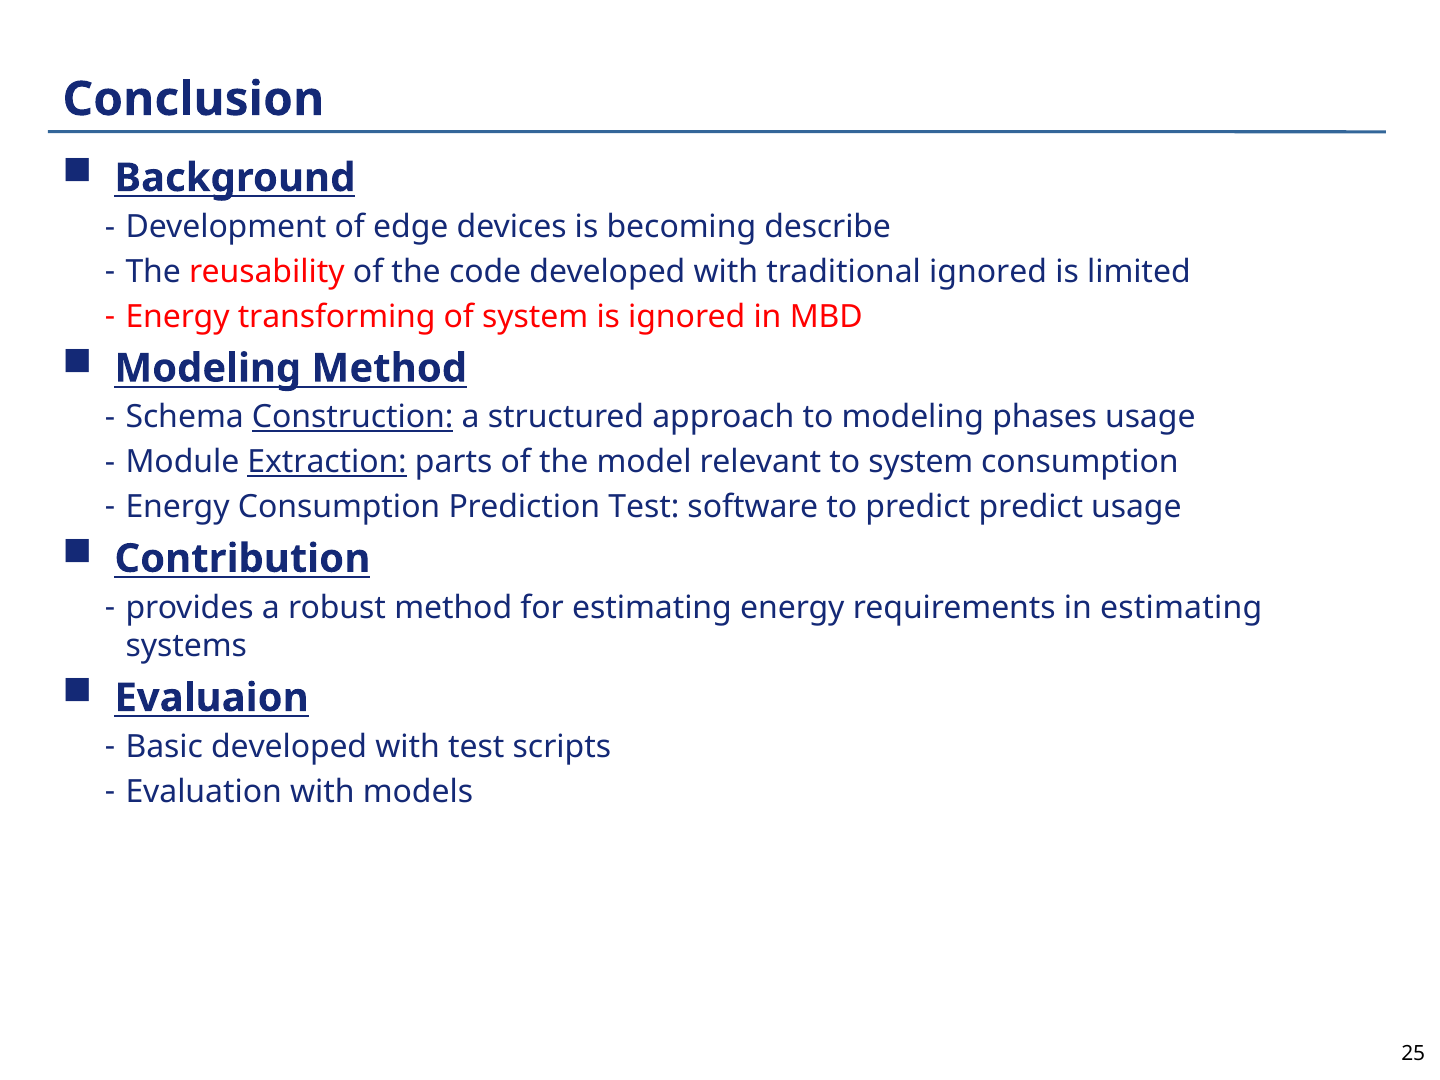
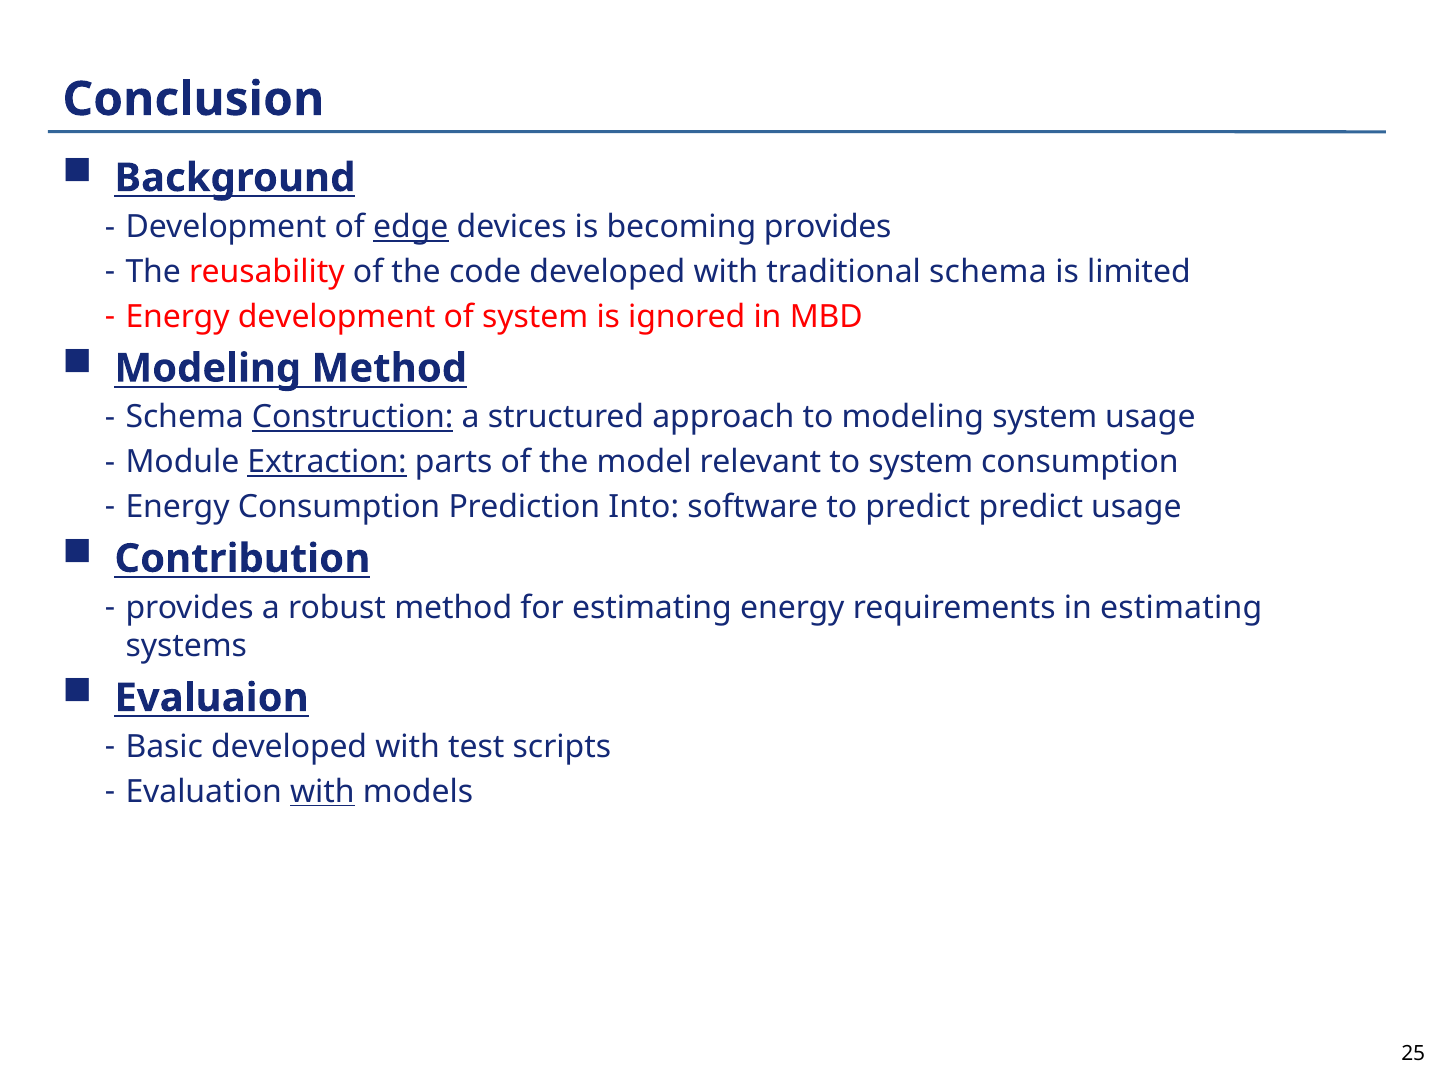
edge underline: none -> present
becoming describe: describe -> provides
traditional ignored: ignored -> schema
Energy transforming: transforming -> development
modeling phases: phases -> system
Prediction Test: Test -> Into
with at (322, 792) underline: none -> present
